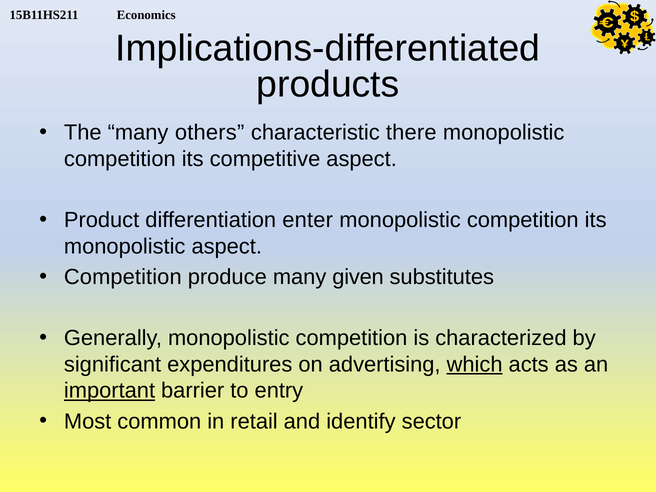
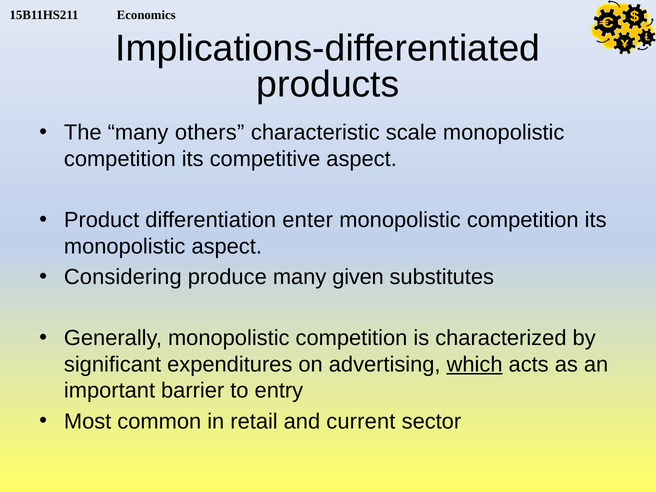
there: there -> scale
Competition at (123, 277): Competition -> Considering
important underline: present -> none
identify: identify -> current
